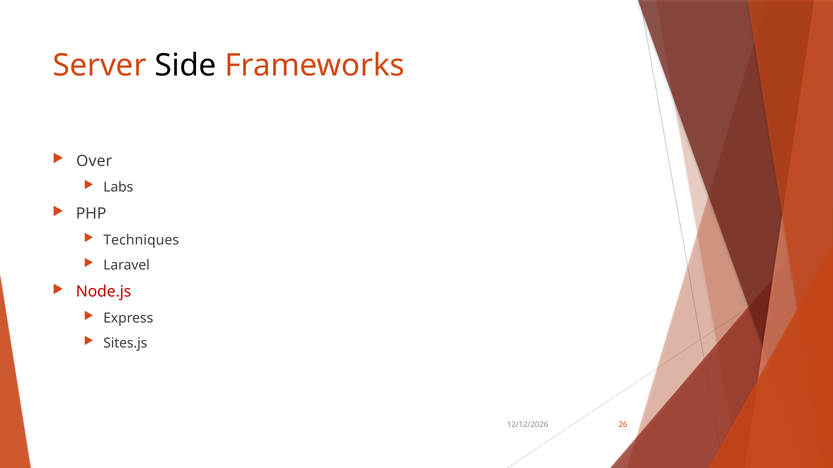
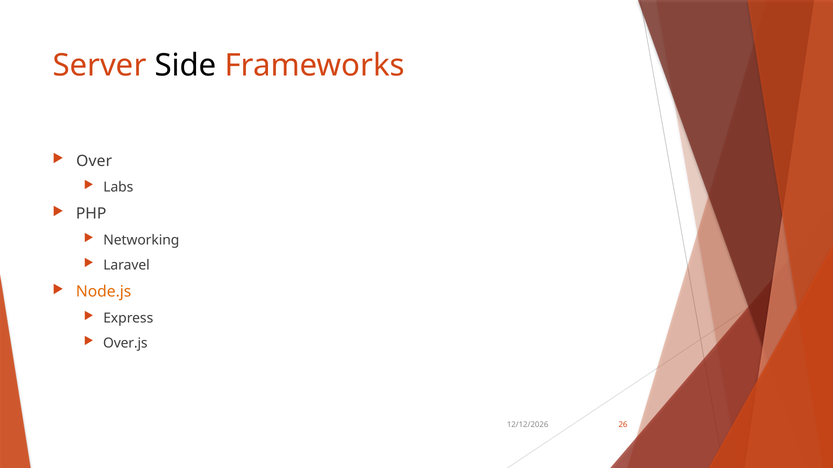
Techniques: Techniques -> Networking
Node.js colour: red -> orange
Sites.js: Sites.js -> Over.js
